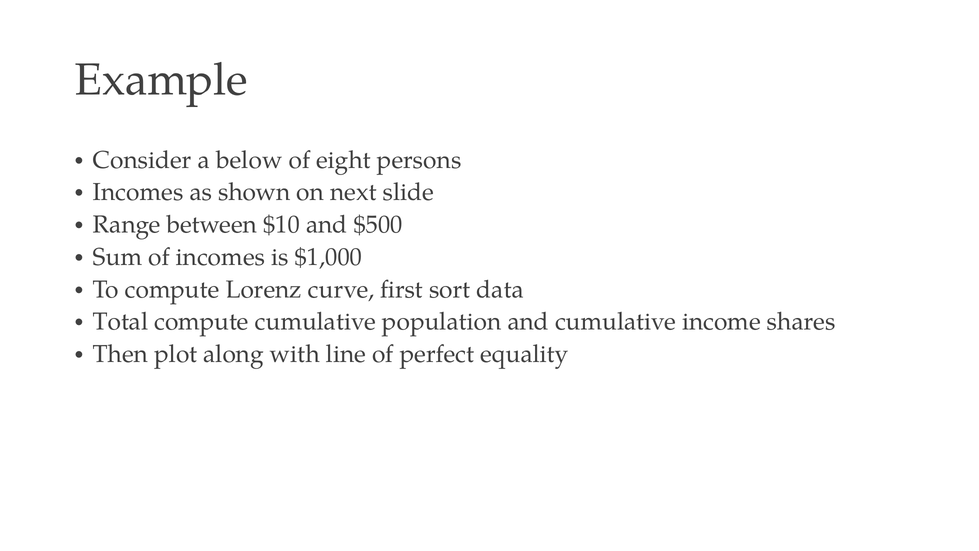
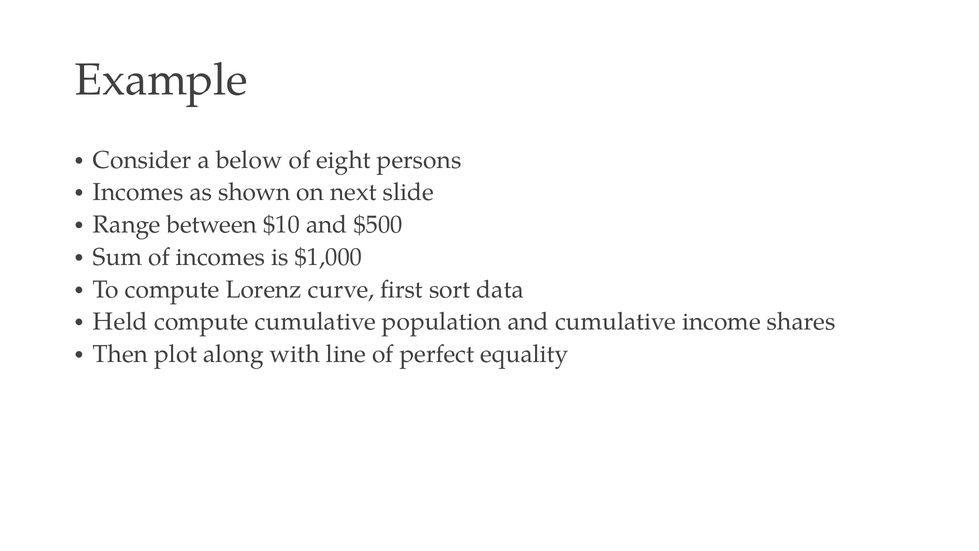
Total: Total -> Held
